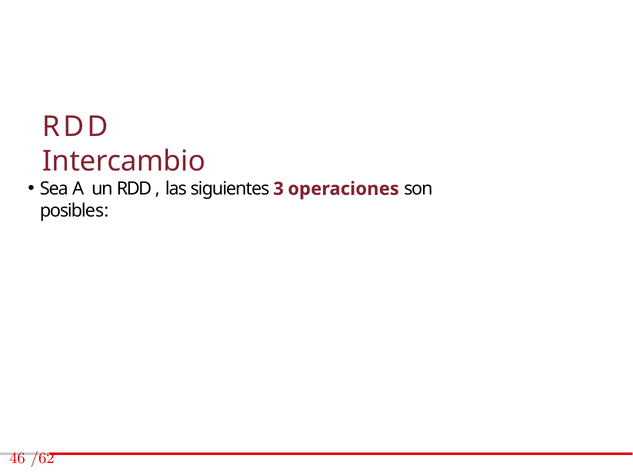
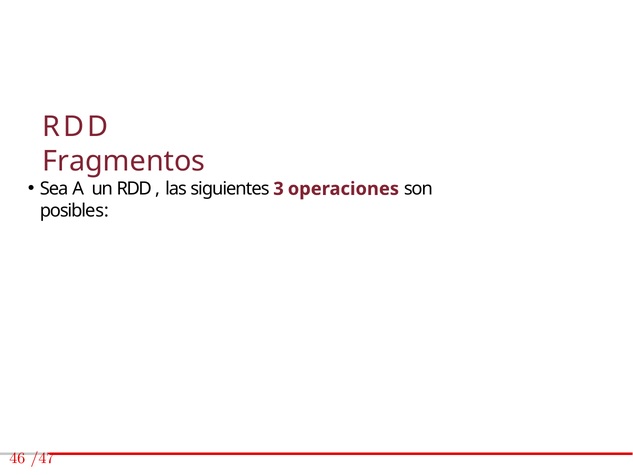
Intercambio: Intercambio -> Fragmentos
/62: /62 -> /47
